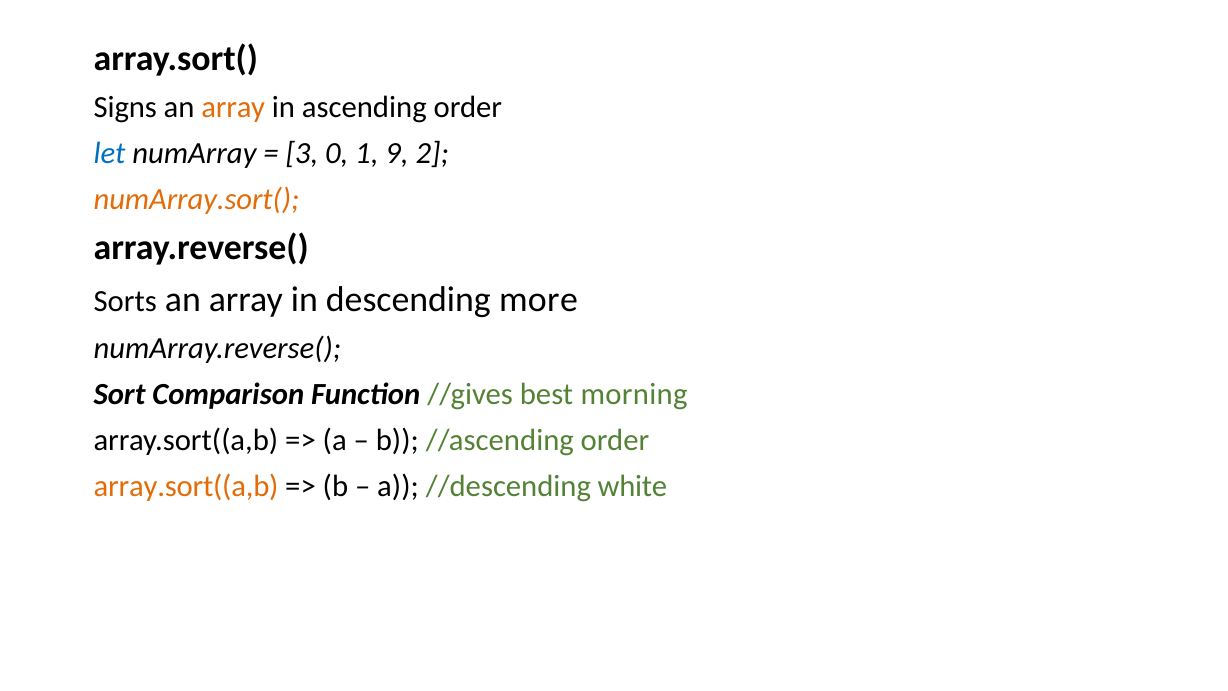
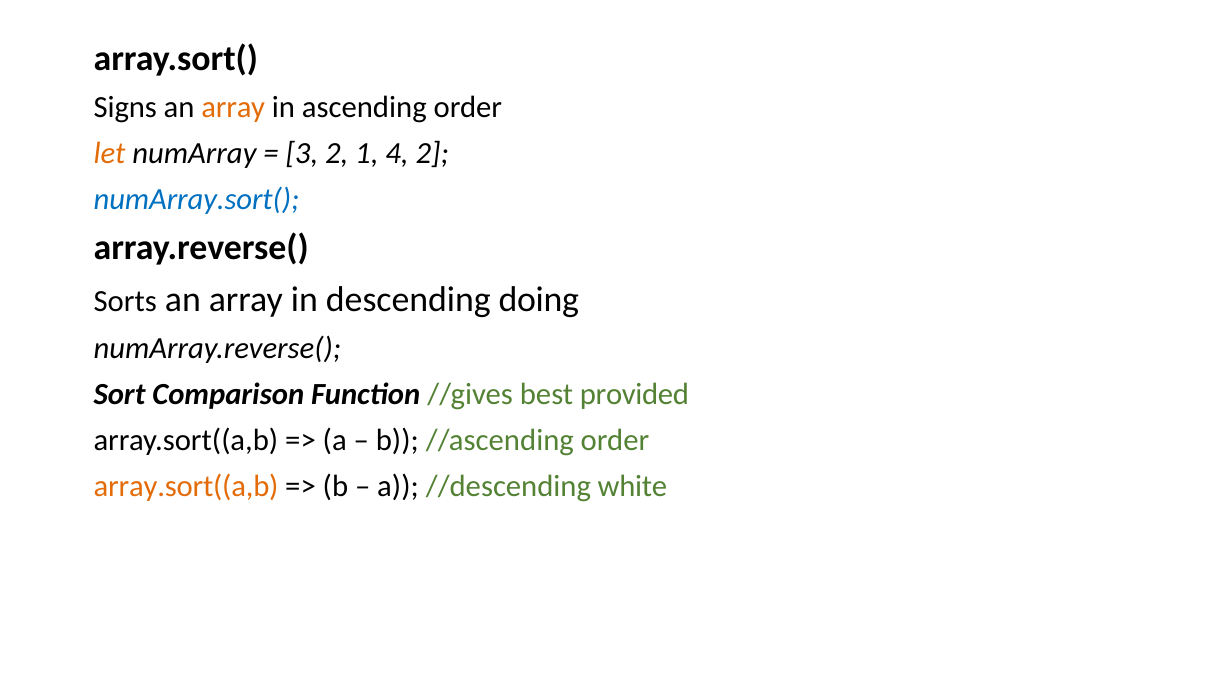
let colour: blue -> orange
3 0: 0 -> 2
9: 9 -> 4
numArray.sort( colour: orange -> blue
more: more -> doing
morning: morning -> provided
